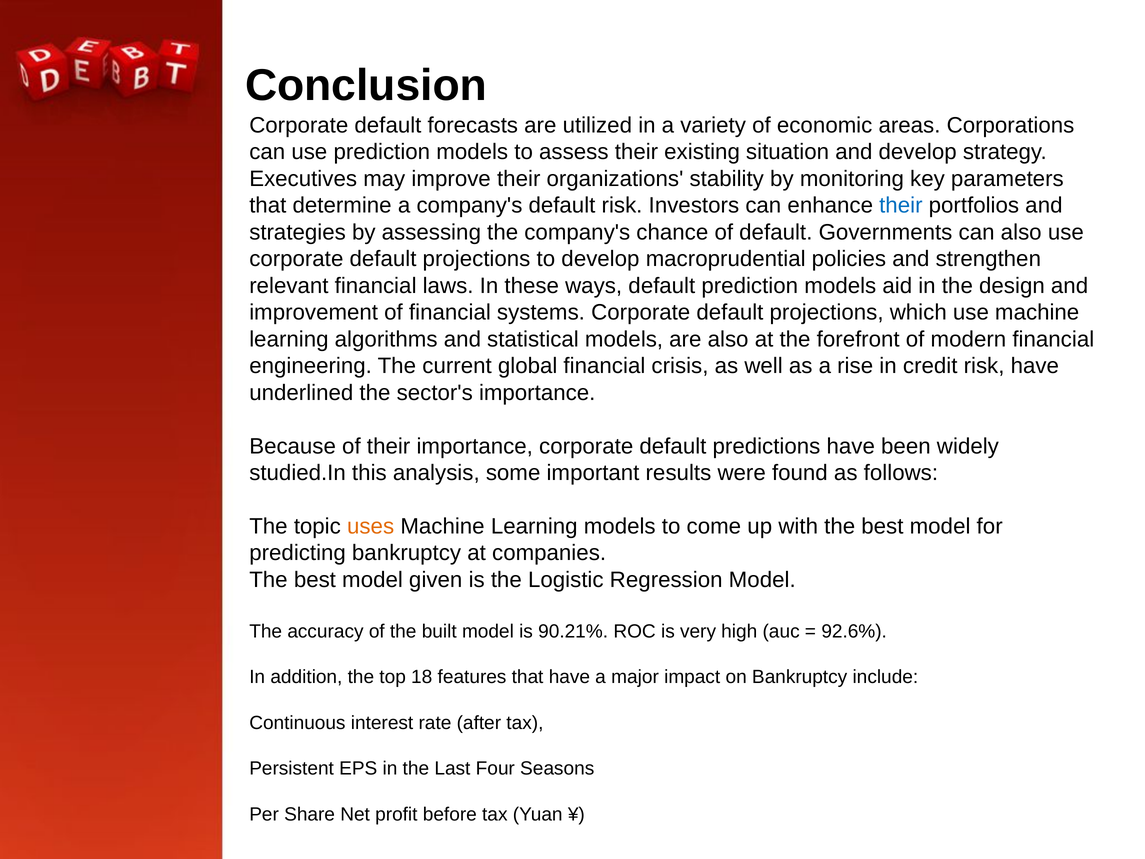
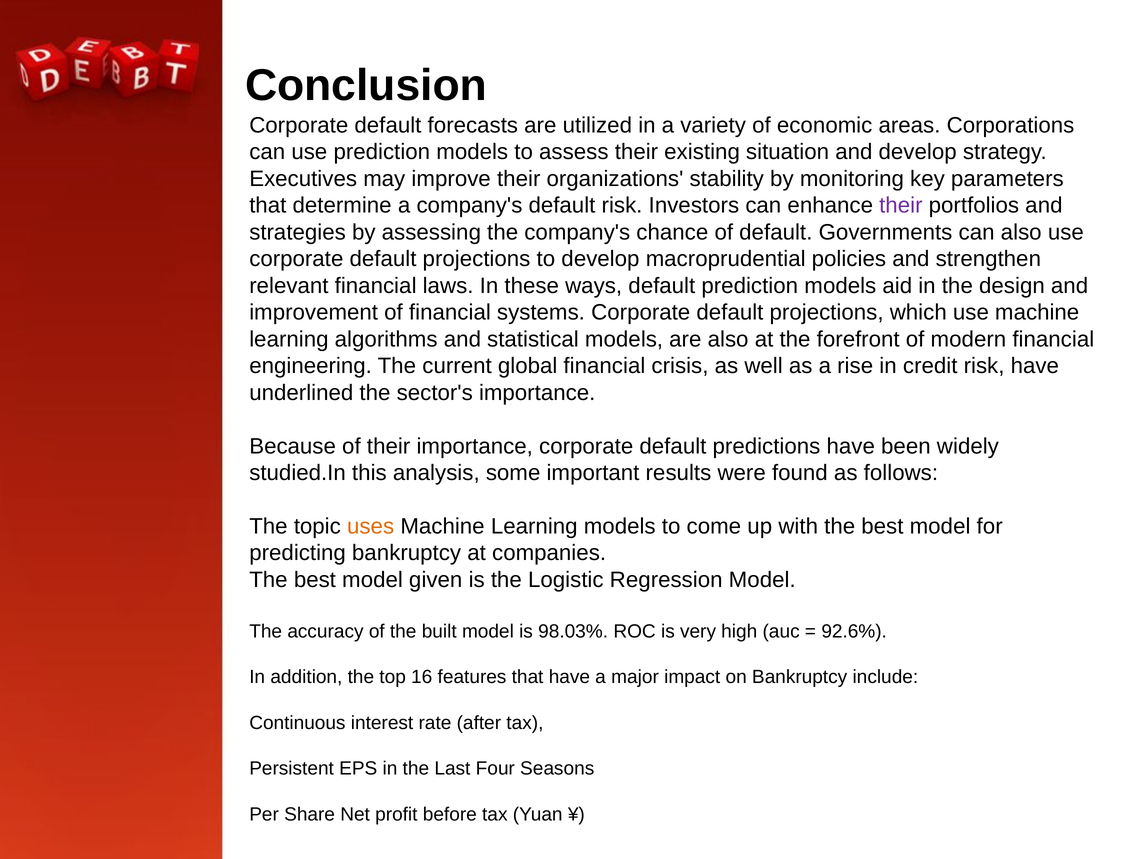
their at (901, 205) colour: blue -> purple
90.21%: 90.21% -> 98.03%
18: 18 -> 16
